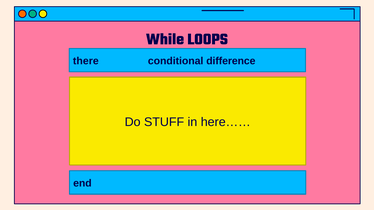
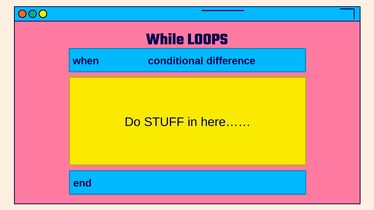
there: there -> when
